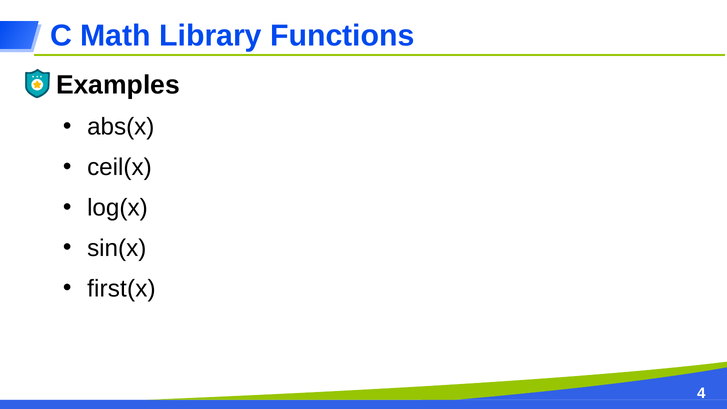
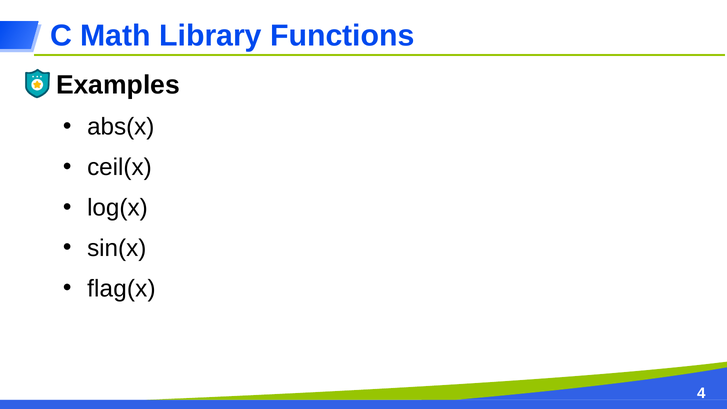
first(x: first(x -> flag(x
